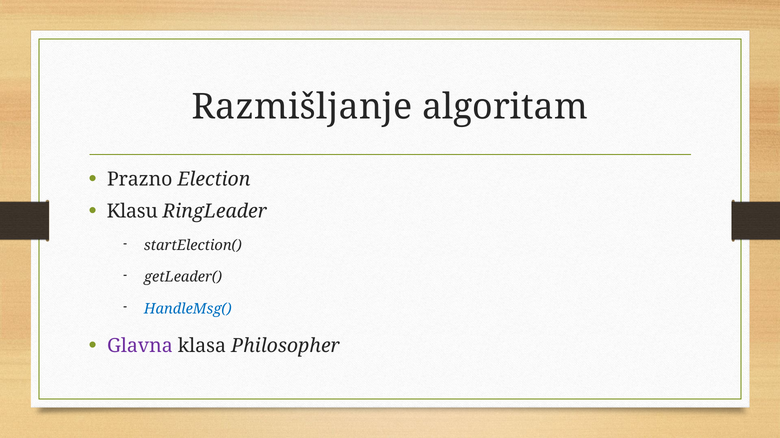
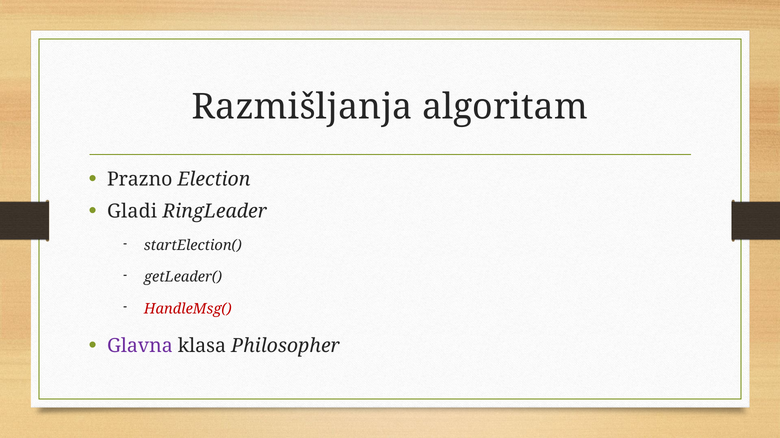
Razmišljanje: Razmišljanje -> Razmišljanja
Klasu: Klasu -> Gladi
HandleMsg( colour: blue -> red
